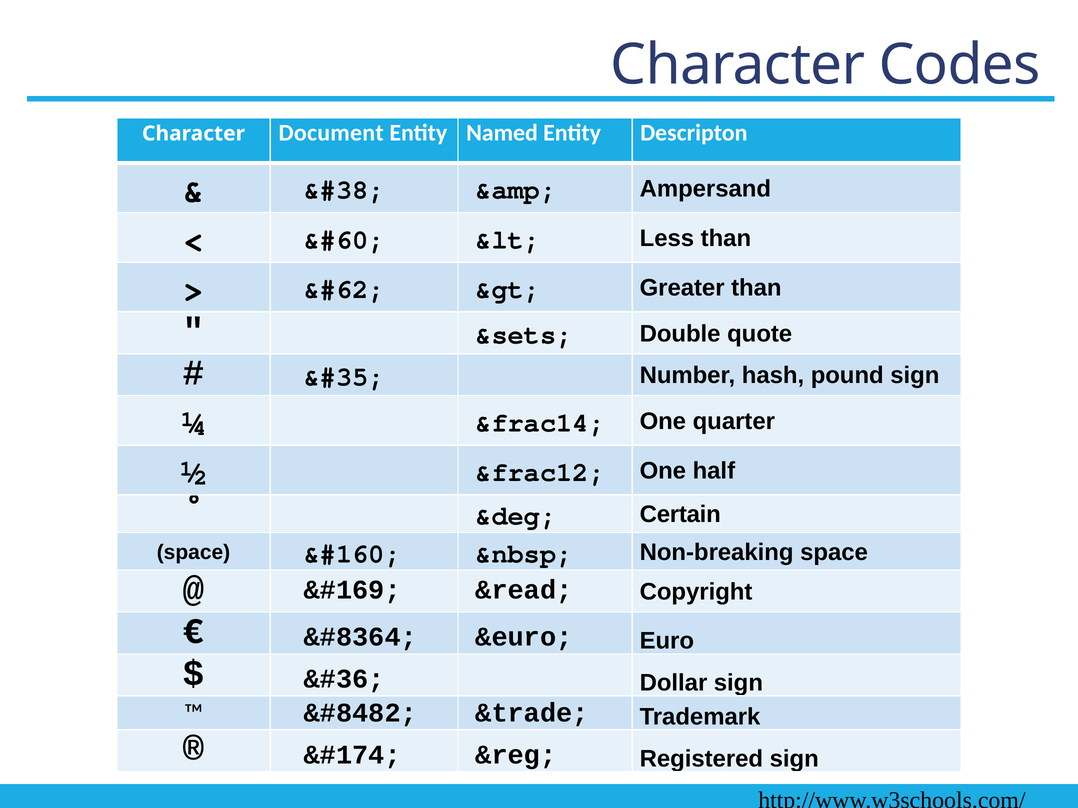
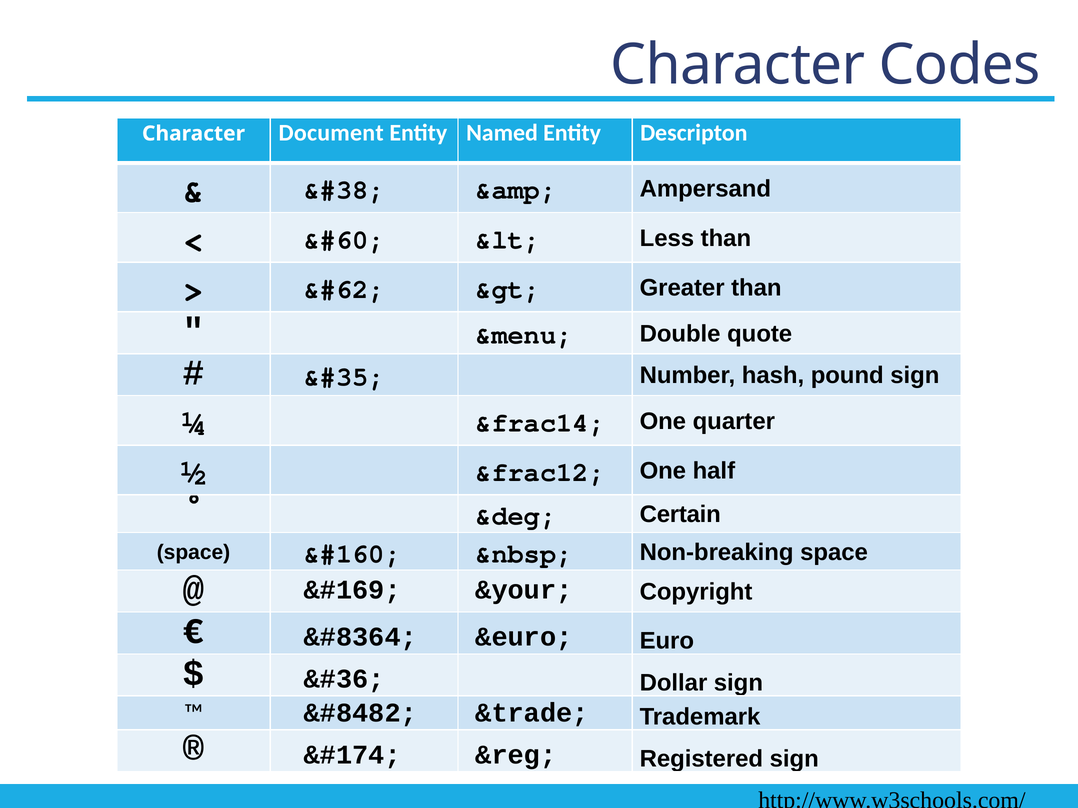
&sets: &sets -> &menu
&read: &read -> &your
